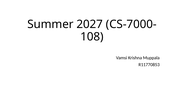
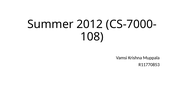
2027: 2027 -> 2012
